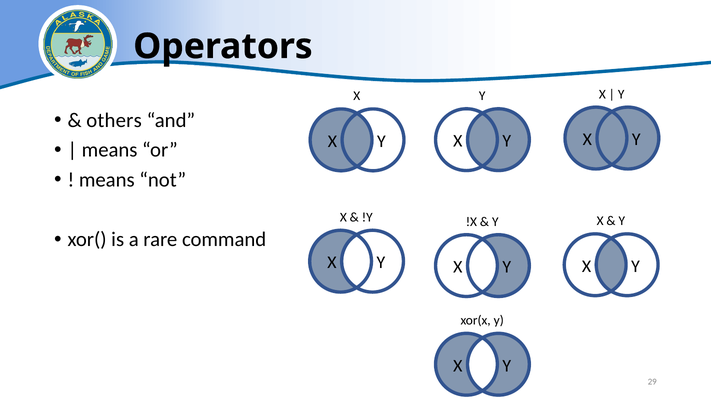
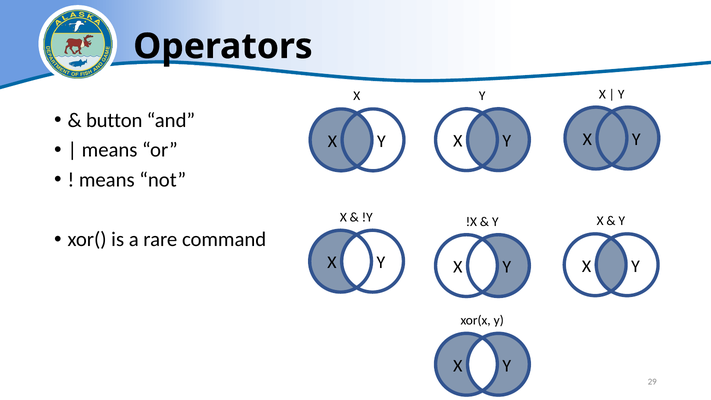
others: others -> button
